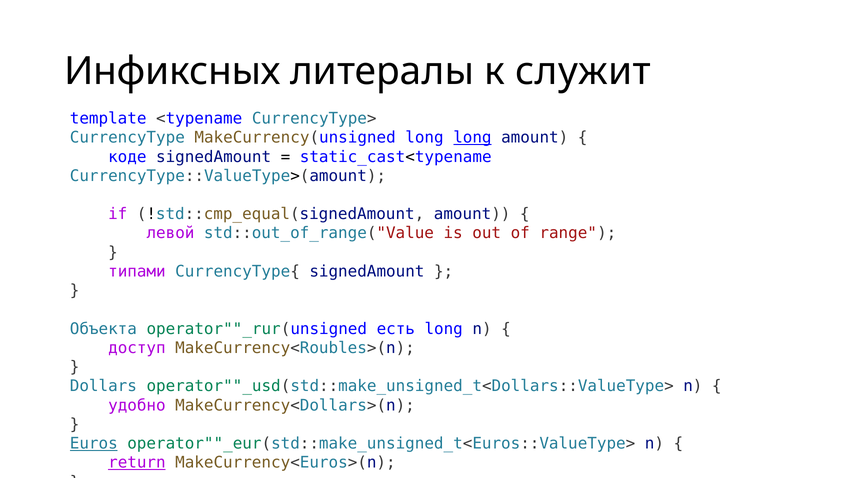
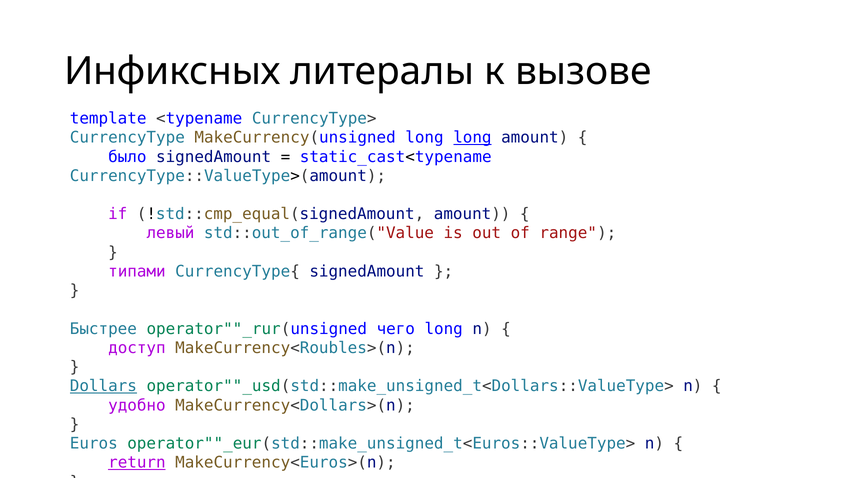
служит: служит -> вызове
коде: коде -> было
левой: левой -> левый
Объекта: Объекта -> Быстрее
есть: есть -> чего
Dollars underline: none -> present
Euros underline: present -> none
